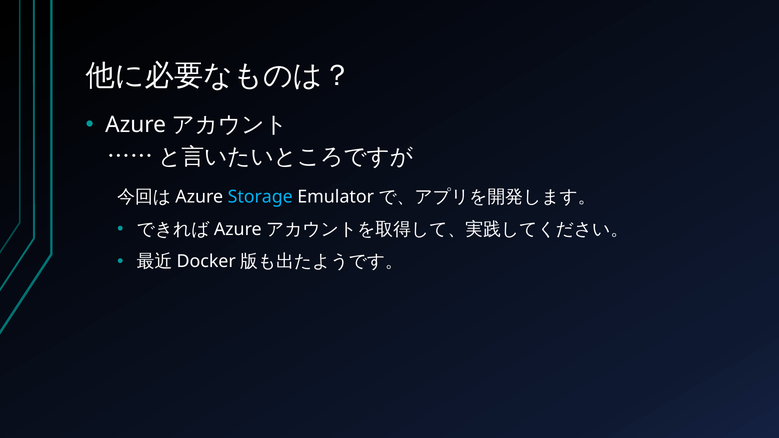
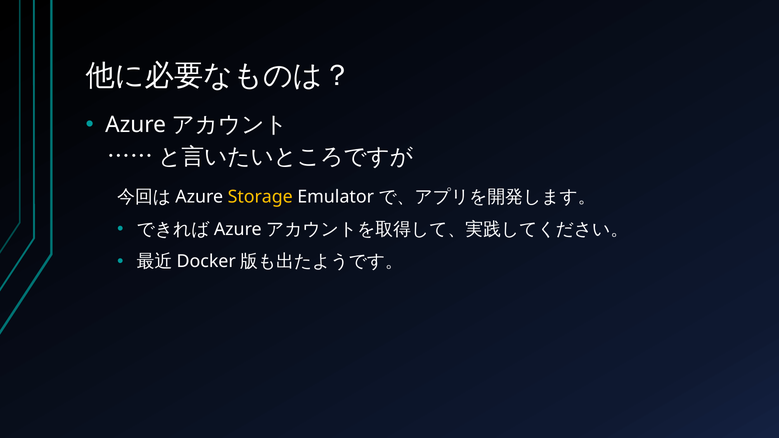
Storage colour: light blue -> yellow
